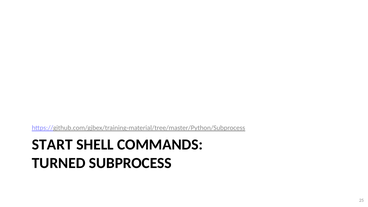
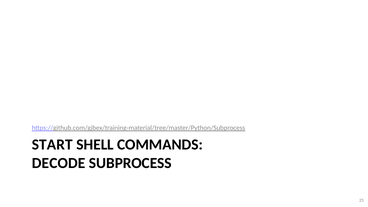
TURNED: TURNED -> DECODE
